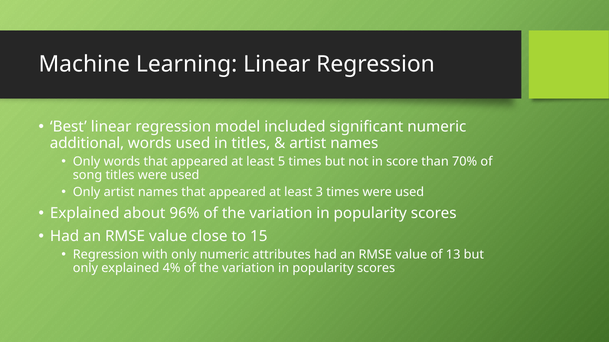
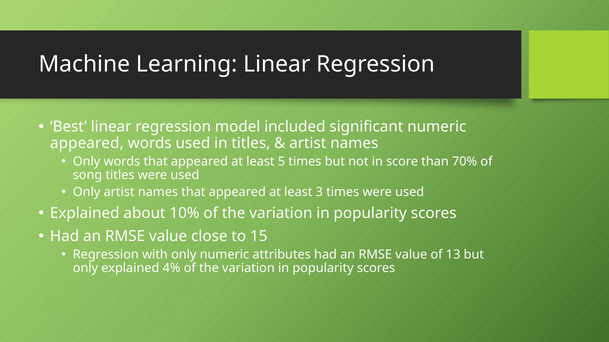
additional at (87, 144): additional -> appeared
96%: 96% -> 10%
